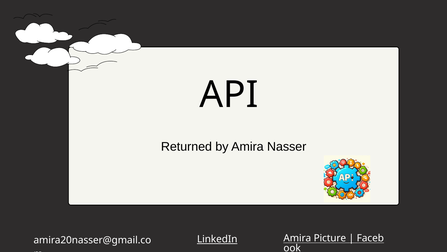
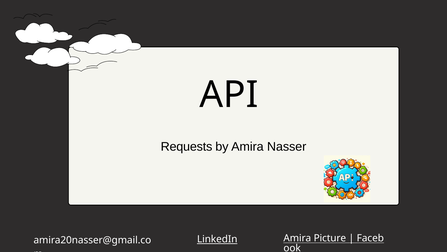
Returned: Returned -> Requests
